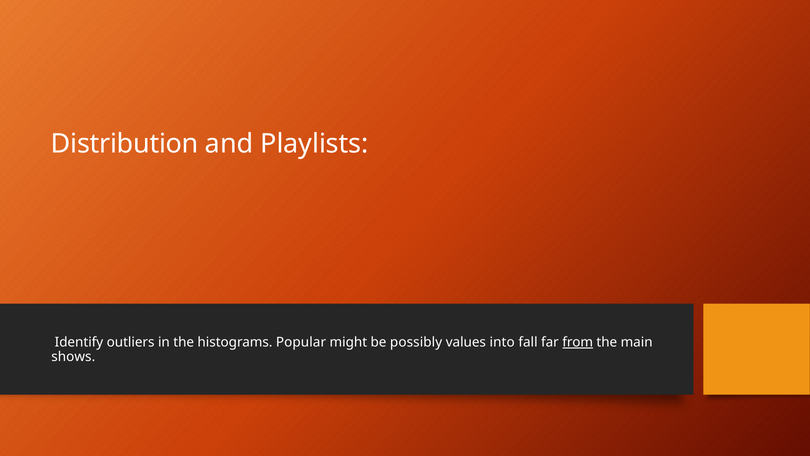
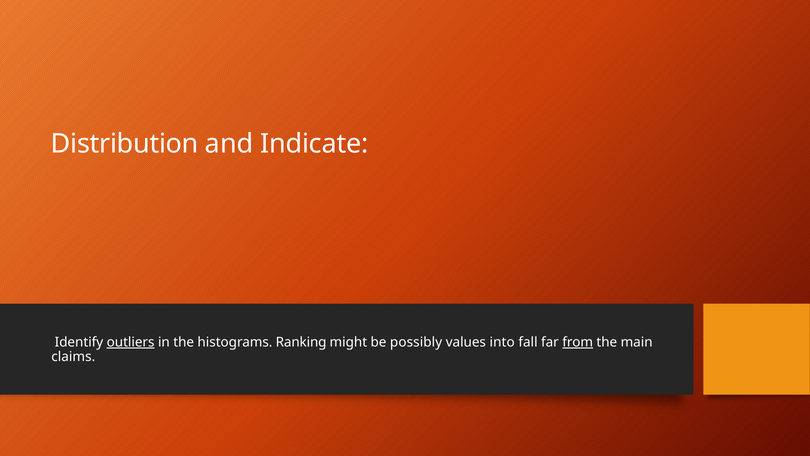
Playlists: Playlists -> Indicate
outliers underline: none -> present
Popular: Popular -> Ranking
shows: shows -> claims
